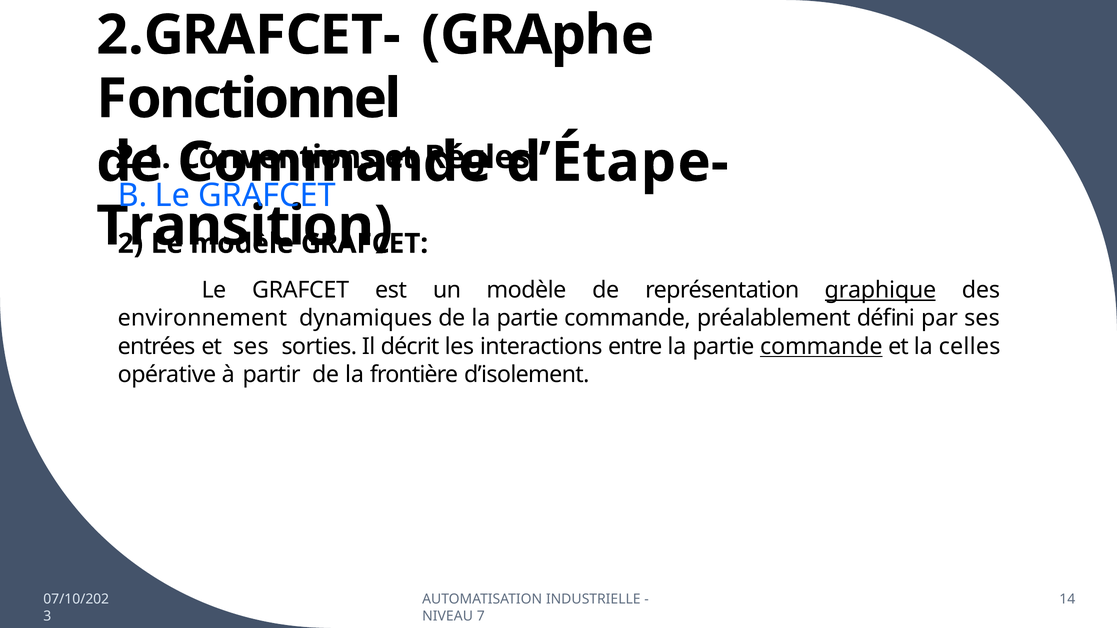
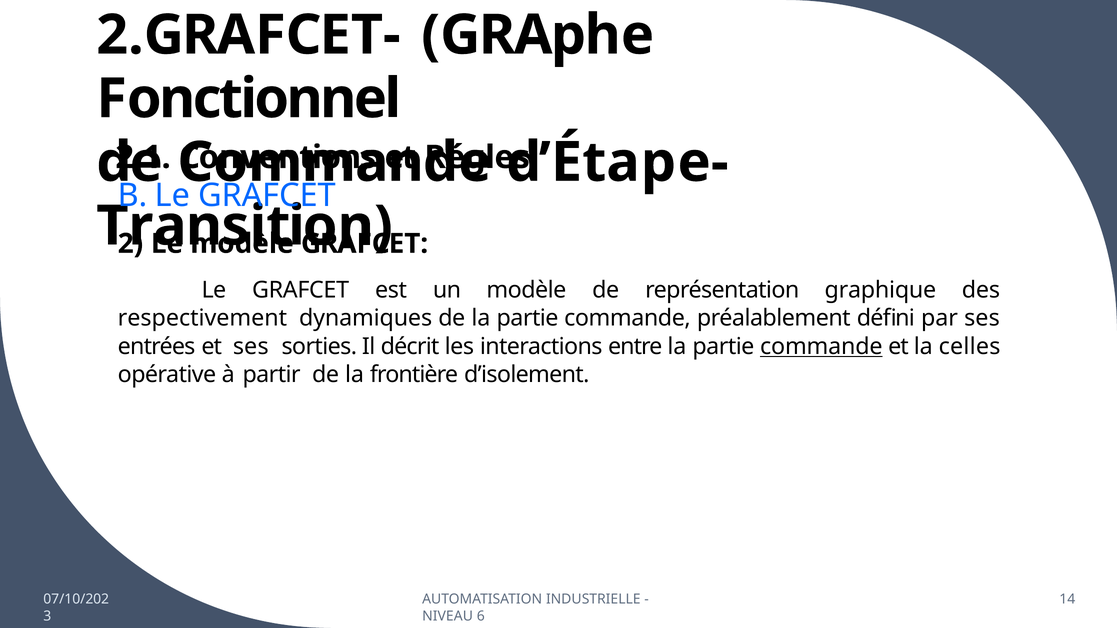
graphique underline: present -> none
environnement: environnement -> respectivement
7: 7 -> 6
